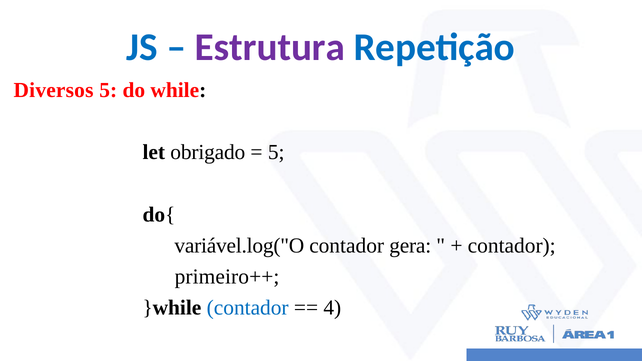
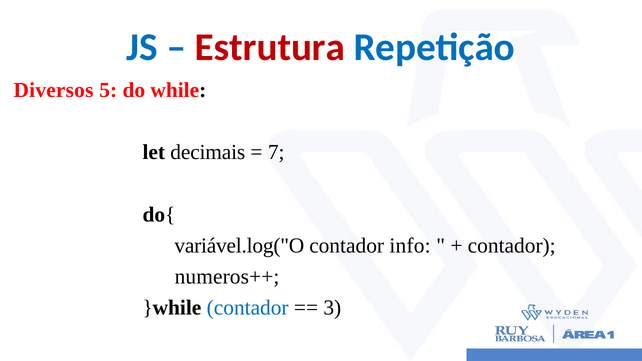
Estrutura colour: purple -> red
obrigado: obrigado -> decimais
5 at (276, 152): 5 -> 7
gera: gera -> info
primeiro++: primeiro++ -> numeros++
4: 4 -> 3
